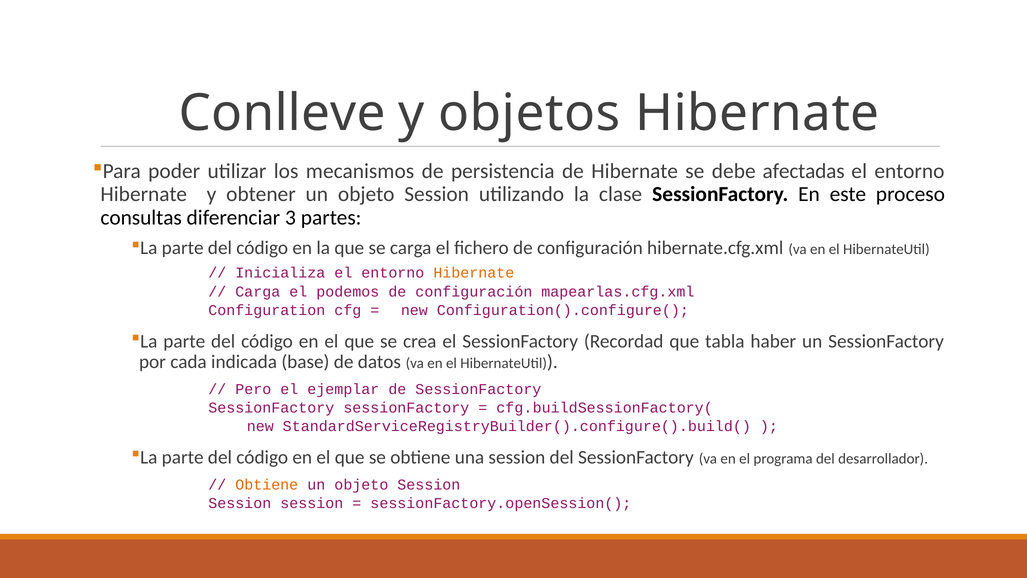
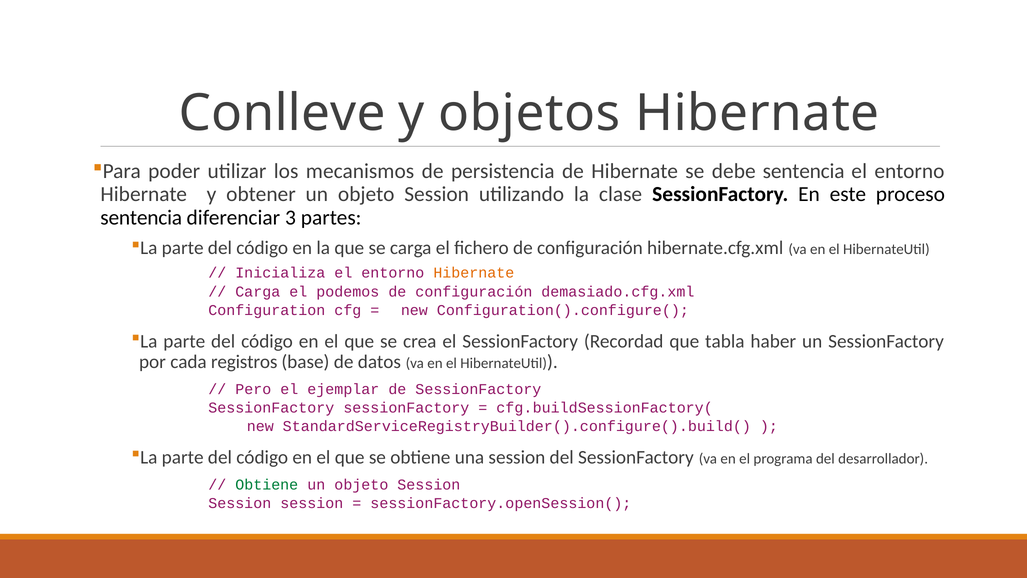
debe afectadas: afectadas -> sentencia
consultas at (141, 217): consultas -> sentencia
mapearlas.cfg.xml: mapearlas.cfg.xml -> demasiado.cfg.xml
indicada: indicada -> registros
Obtiene at (267, 485) colour: orange -> green
